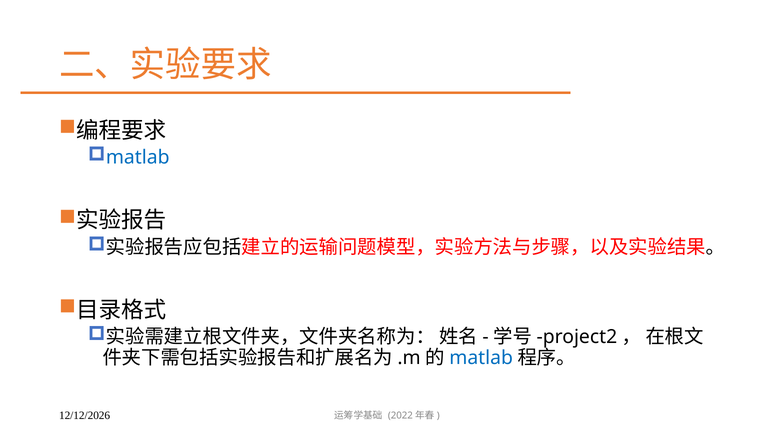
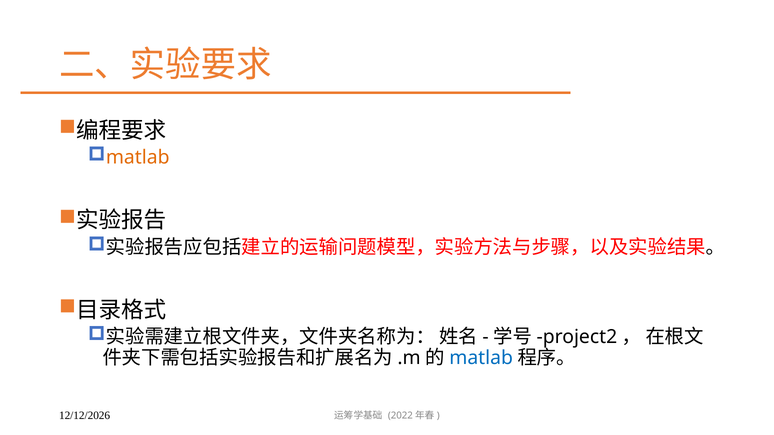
matlab at (138, 158) colour: blue -> orange
